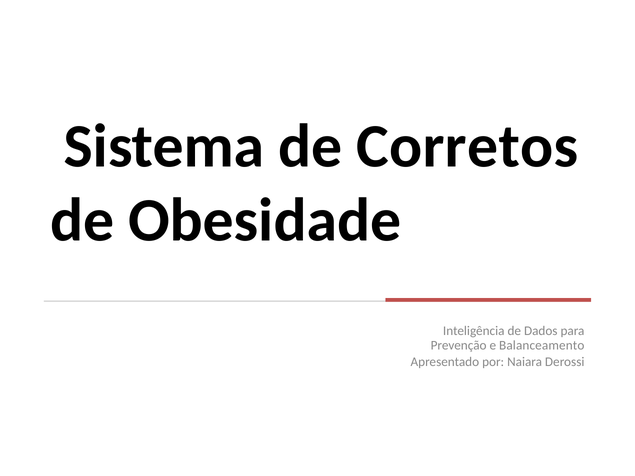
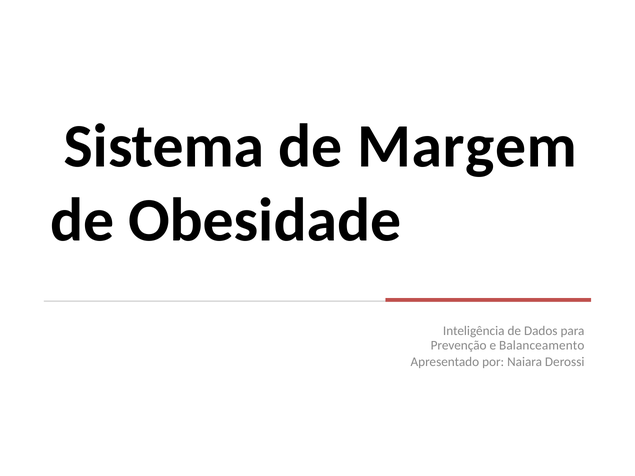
Corretos: Corretos -> Margem
